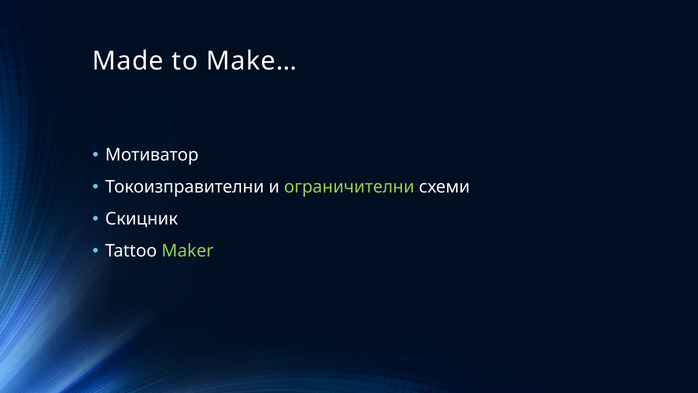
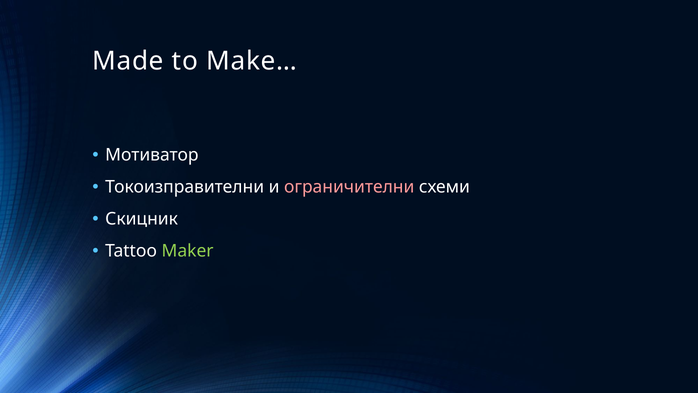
ограничителни colour: light green -> pink
